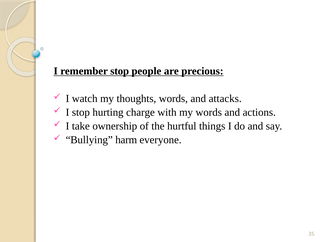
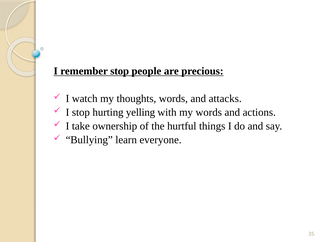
charge: charge -> yelling
harm: harm -> learn
